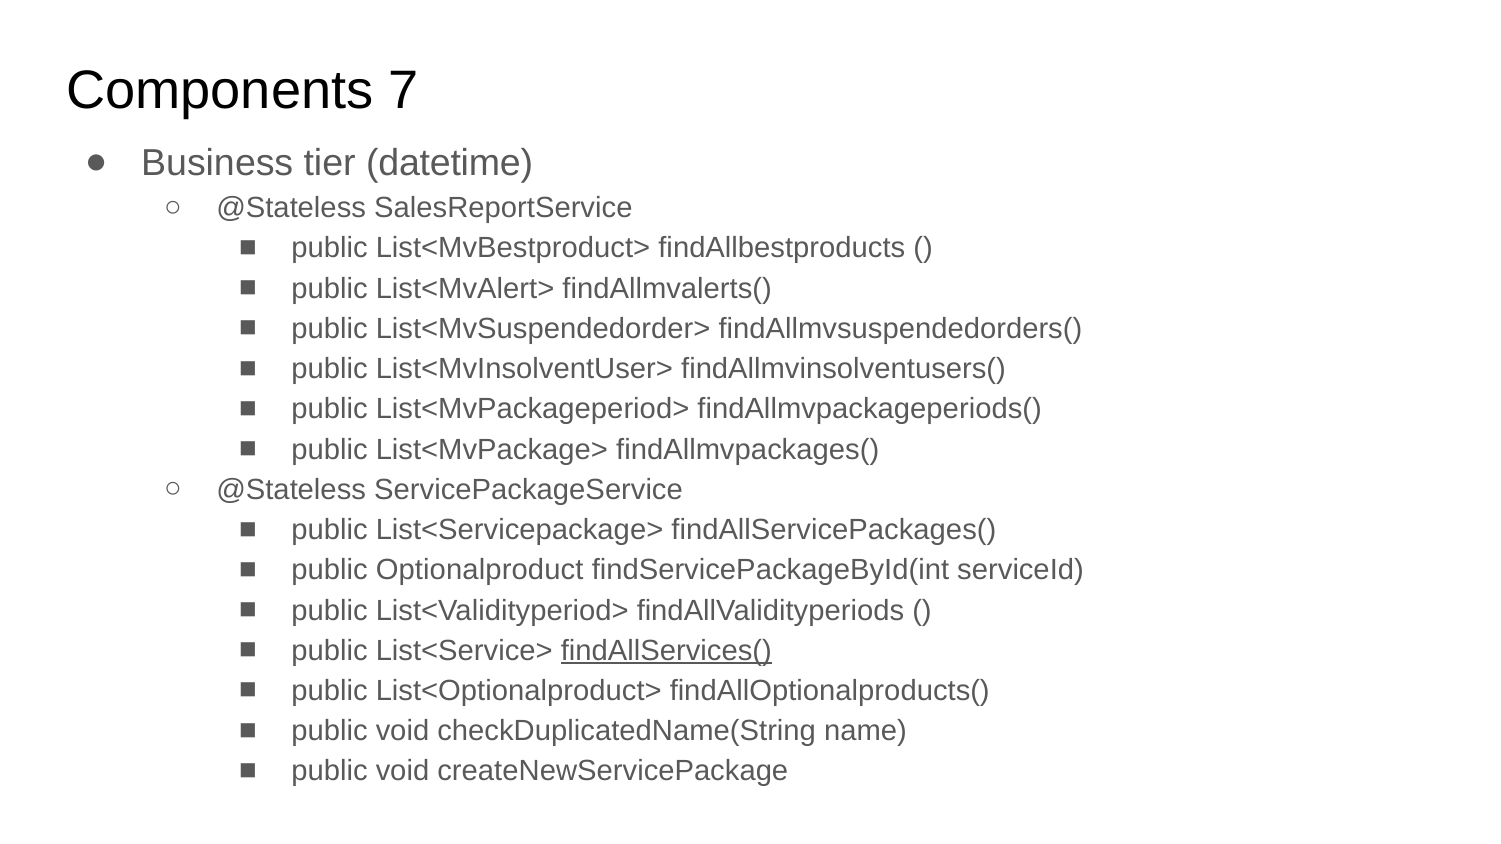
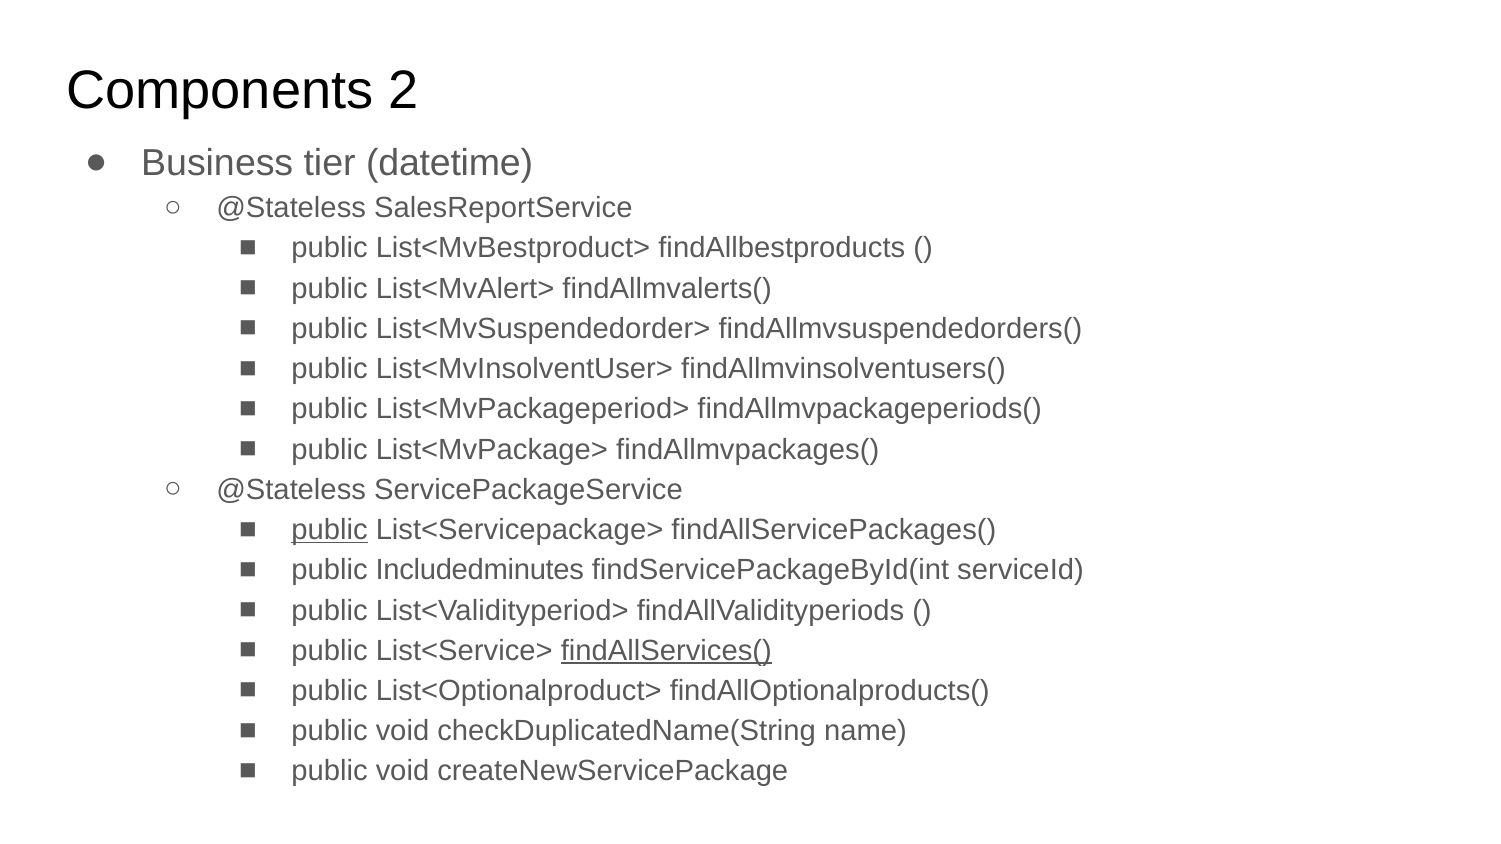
7: 7 -> 2
public at (329, 530) underline: none -> present
Optionalproduct: Optionalproduct -> Includedminutes
